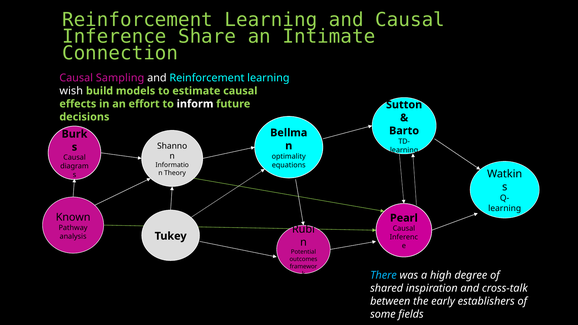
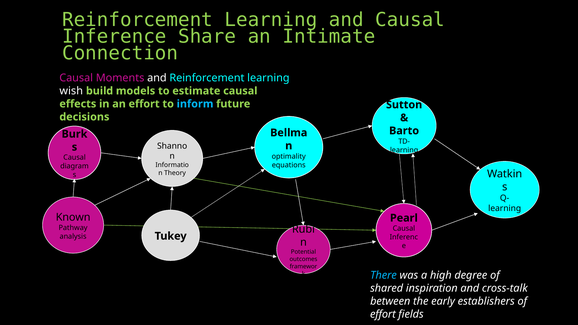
Sampling: Sampling -> Moments
inform colour: white -> light blue
some at (383, 314): some -> effort
